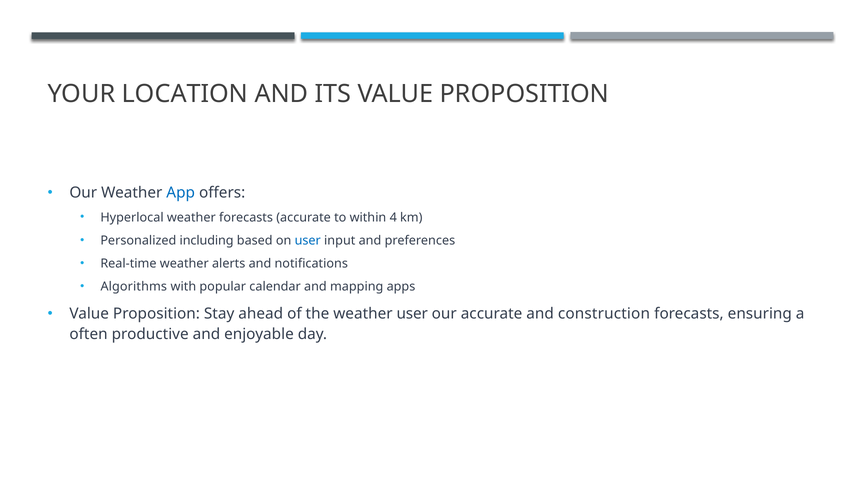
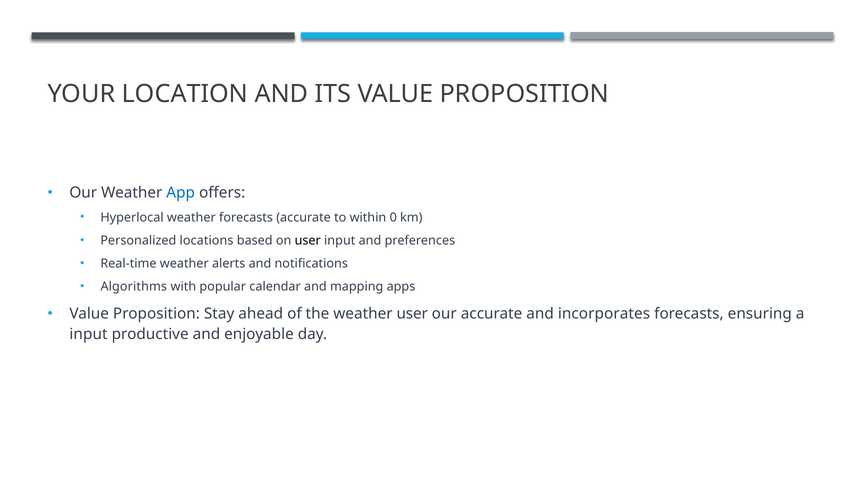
4: 4 -> 0
including: including -> locations
user at (308, 241) colour: blue -> black
construction: construction -> incorporates
often at (89, 334): often -> input
